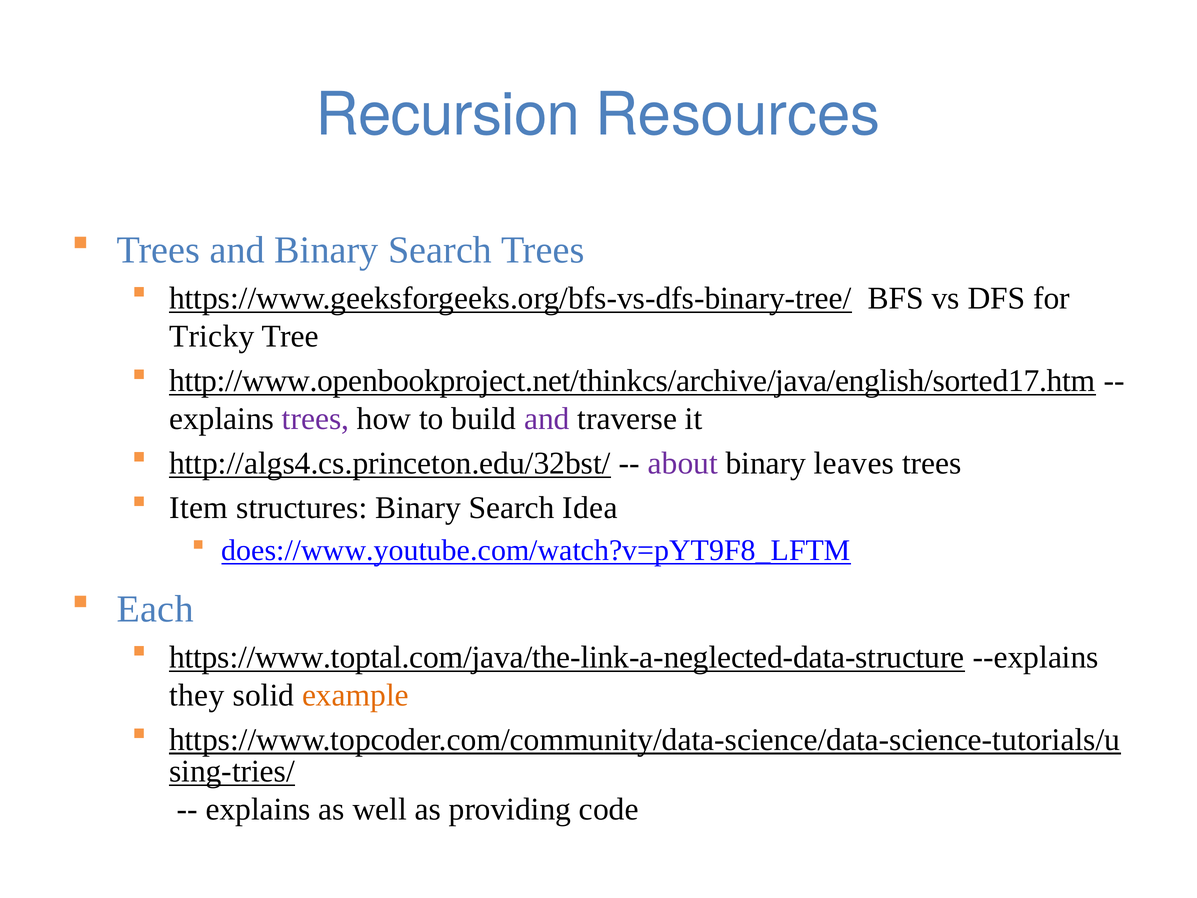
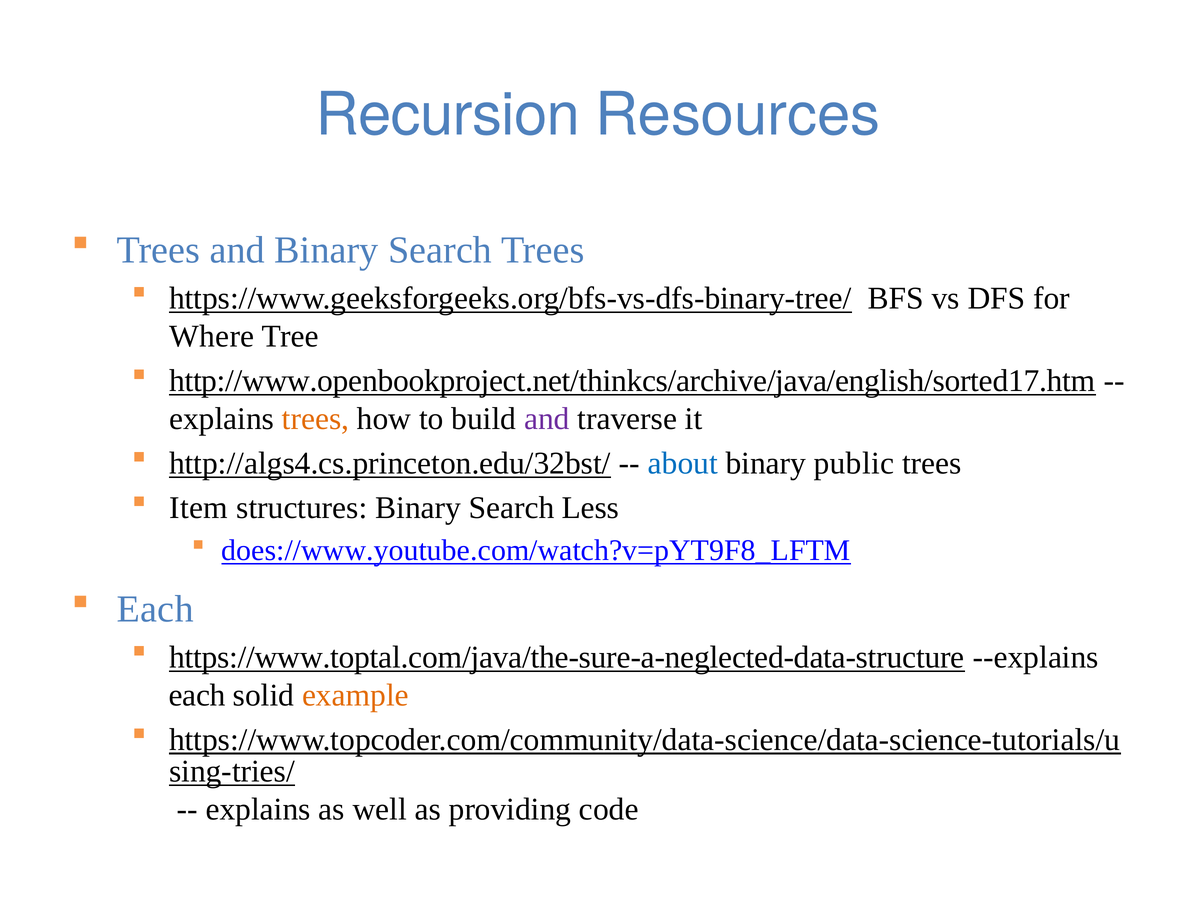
Tricky: Tricky -> Where
trees at (316, 419) colour: purple -> orange
about colour: purple -> blue
leaves: leaves -> public
Idea: Idea -> Less
https://www.toptal.com/java/the-link-a-neglected-data-structure: https://www.toptal.com/java/the-link-a-neglected-data-structure -> https://www.toptal.com/java/the-sure-a-neglected-data-structure
they at (197, 695): they -> each
